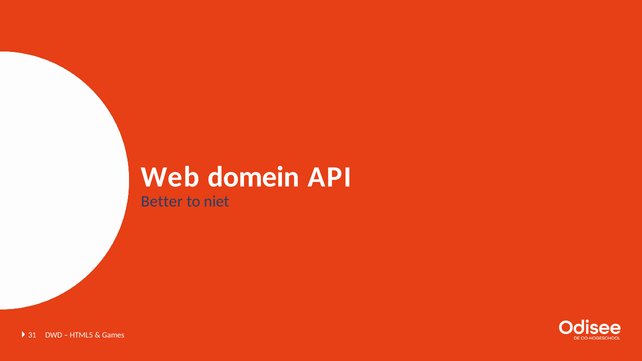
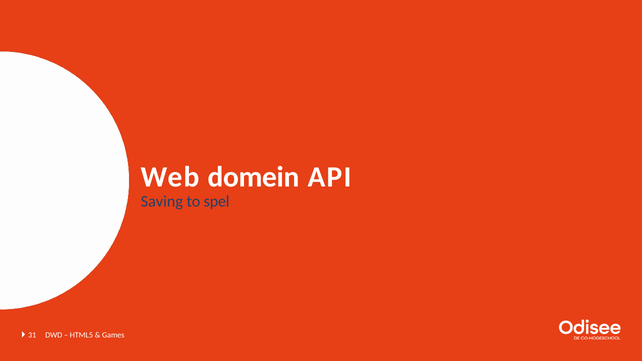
Better: Better -> Saving
niet: niet -> spel
